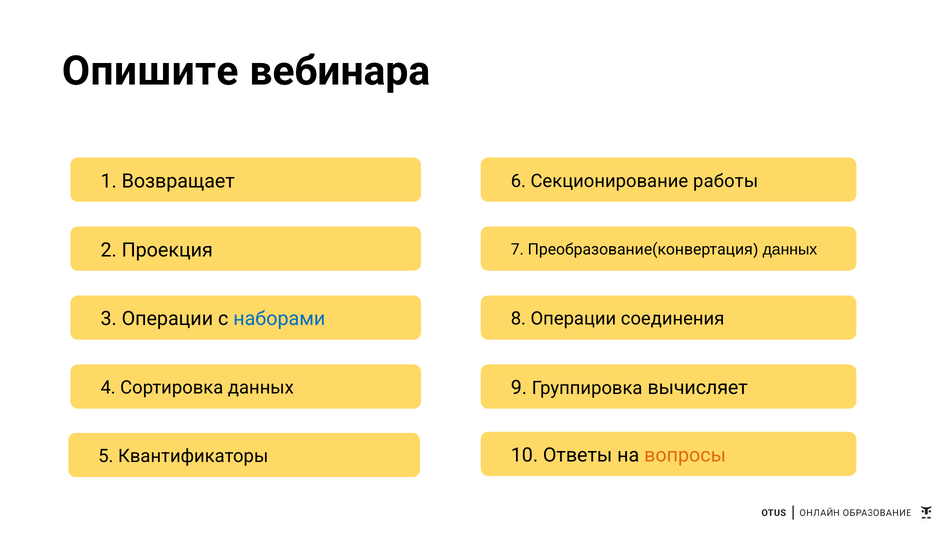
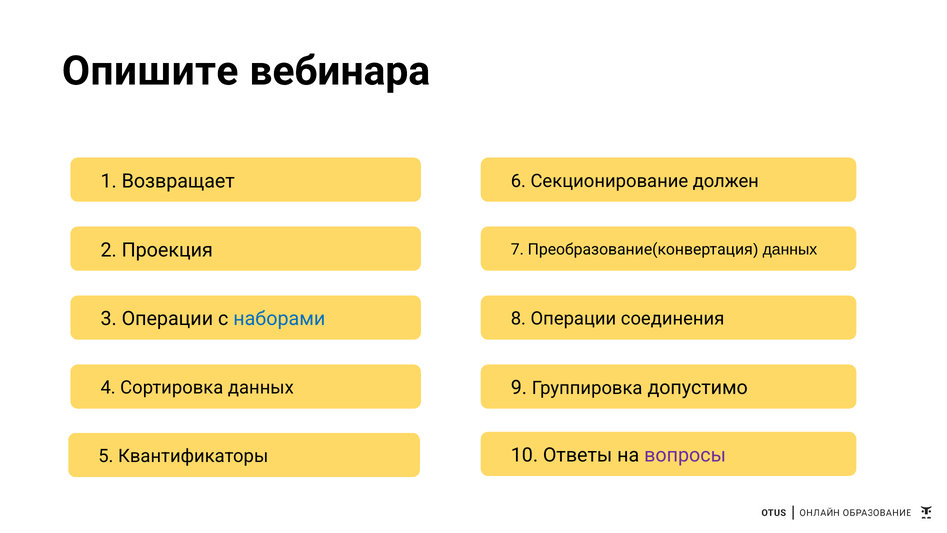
работы: работы -> должен
вычисляет: вычисляет -> допустимо
вопросы colour: orange -> purple
